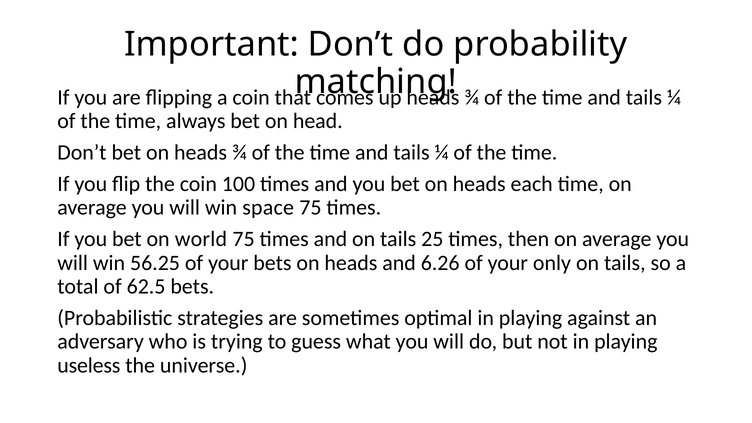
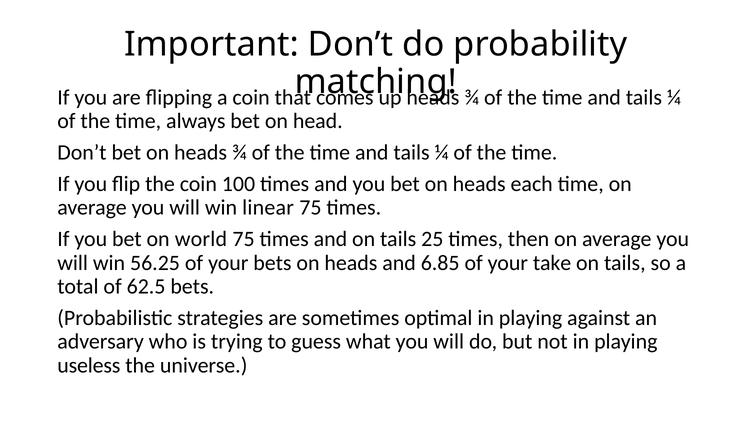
space: space -> linear
6.26: 6.26 -> 6.85
only: only -> take
